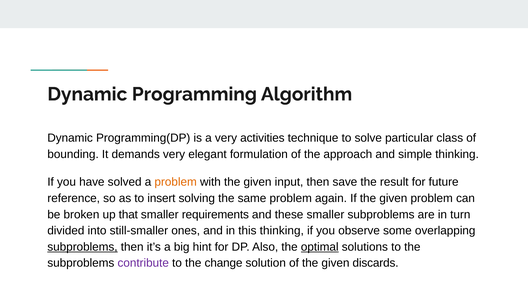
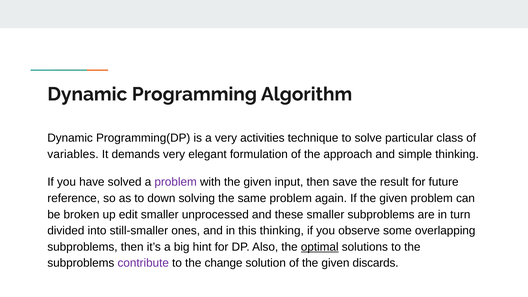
bounding: bounding -> variables
problem at (176, 182) colour: orange -> purple
insert: insert -> down
that: that -> edit
requirements: requirements -> unprocessed
subproblems at (82, 247) underline: present -> none
